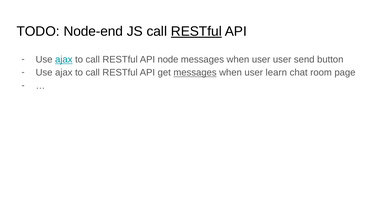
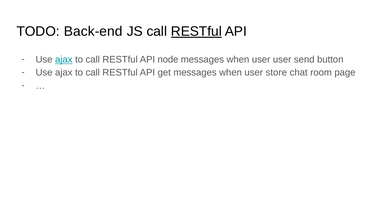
Node-end: Node-end -> Back-end
messages at (195, 73) underline: present -> none
learn: learn -> store
